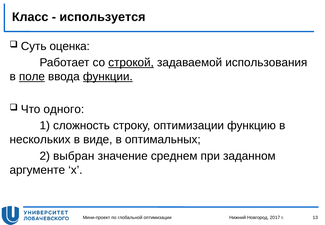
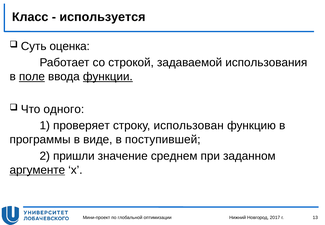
строкой underline: present -> none
сложность: сложность -> проверяет
строку оптимизации: оптимизации -> использован
нескольких: нескольких -> программы
оптимальных: оптимальных -> поступившей
выбран: выбран -> пришли
аргументе underline: none -> present
